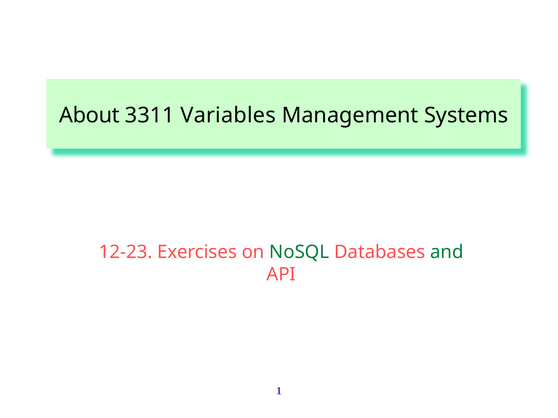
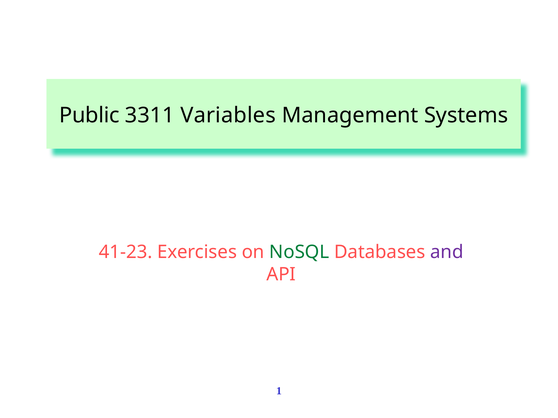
About: About -> Public
12-23: 12-23 -> 41-23
and colour: green -> purple
